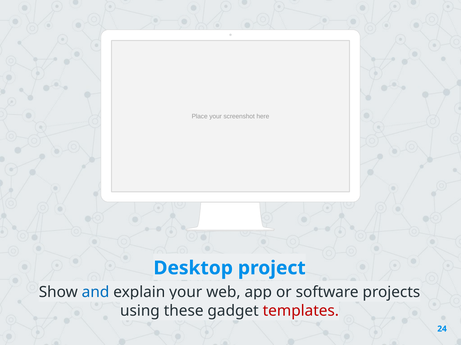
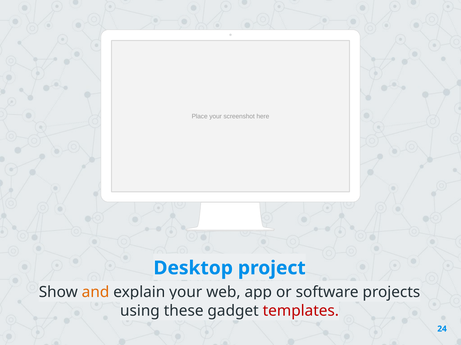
and colour: blue -> orange
